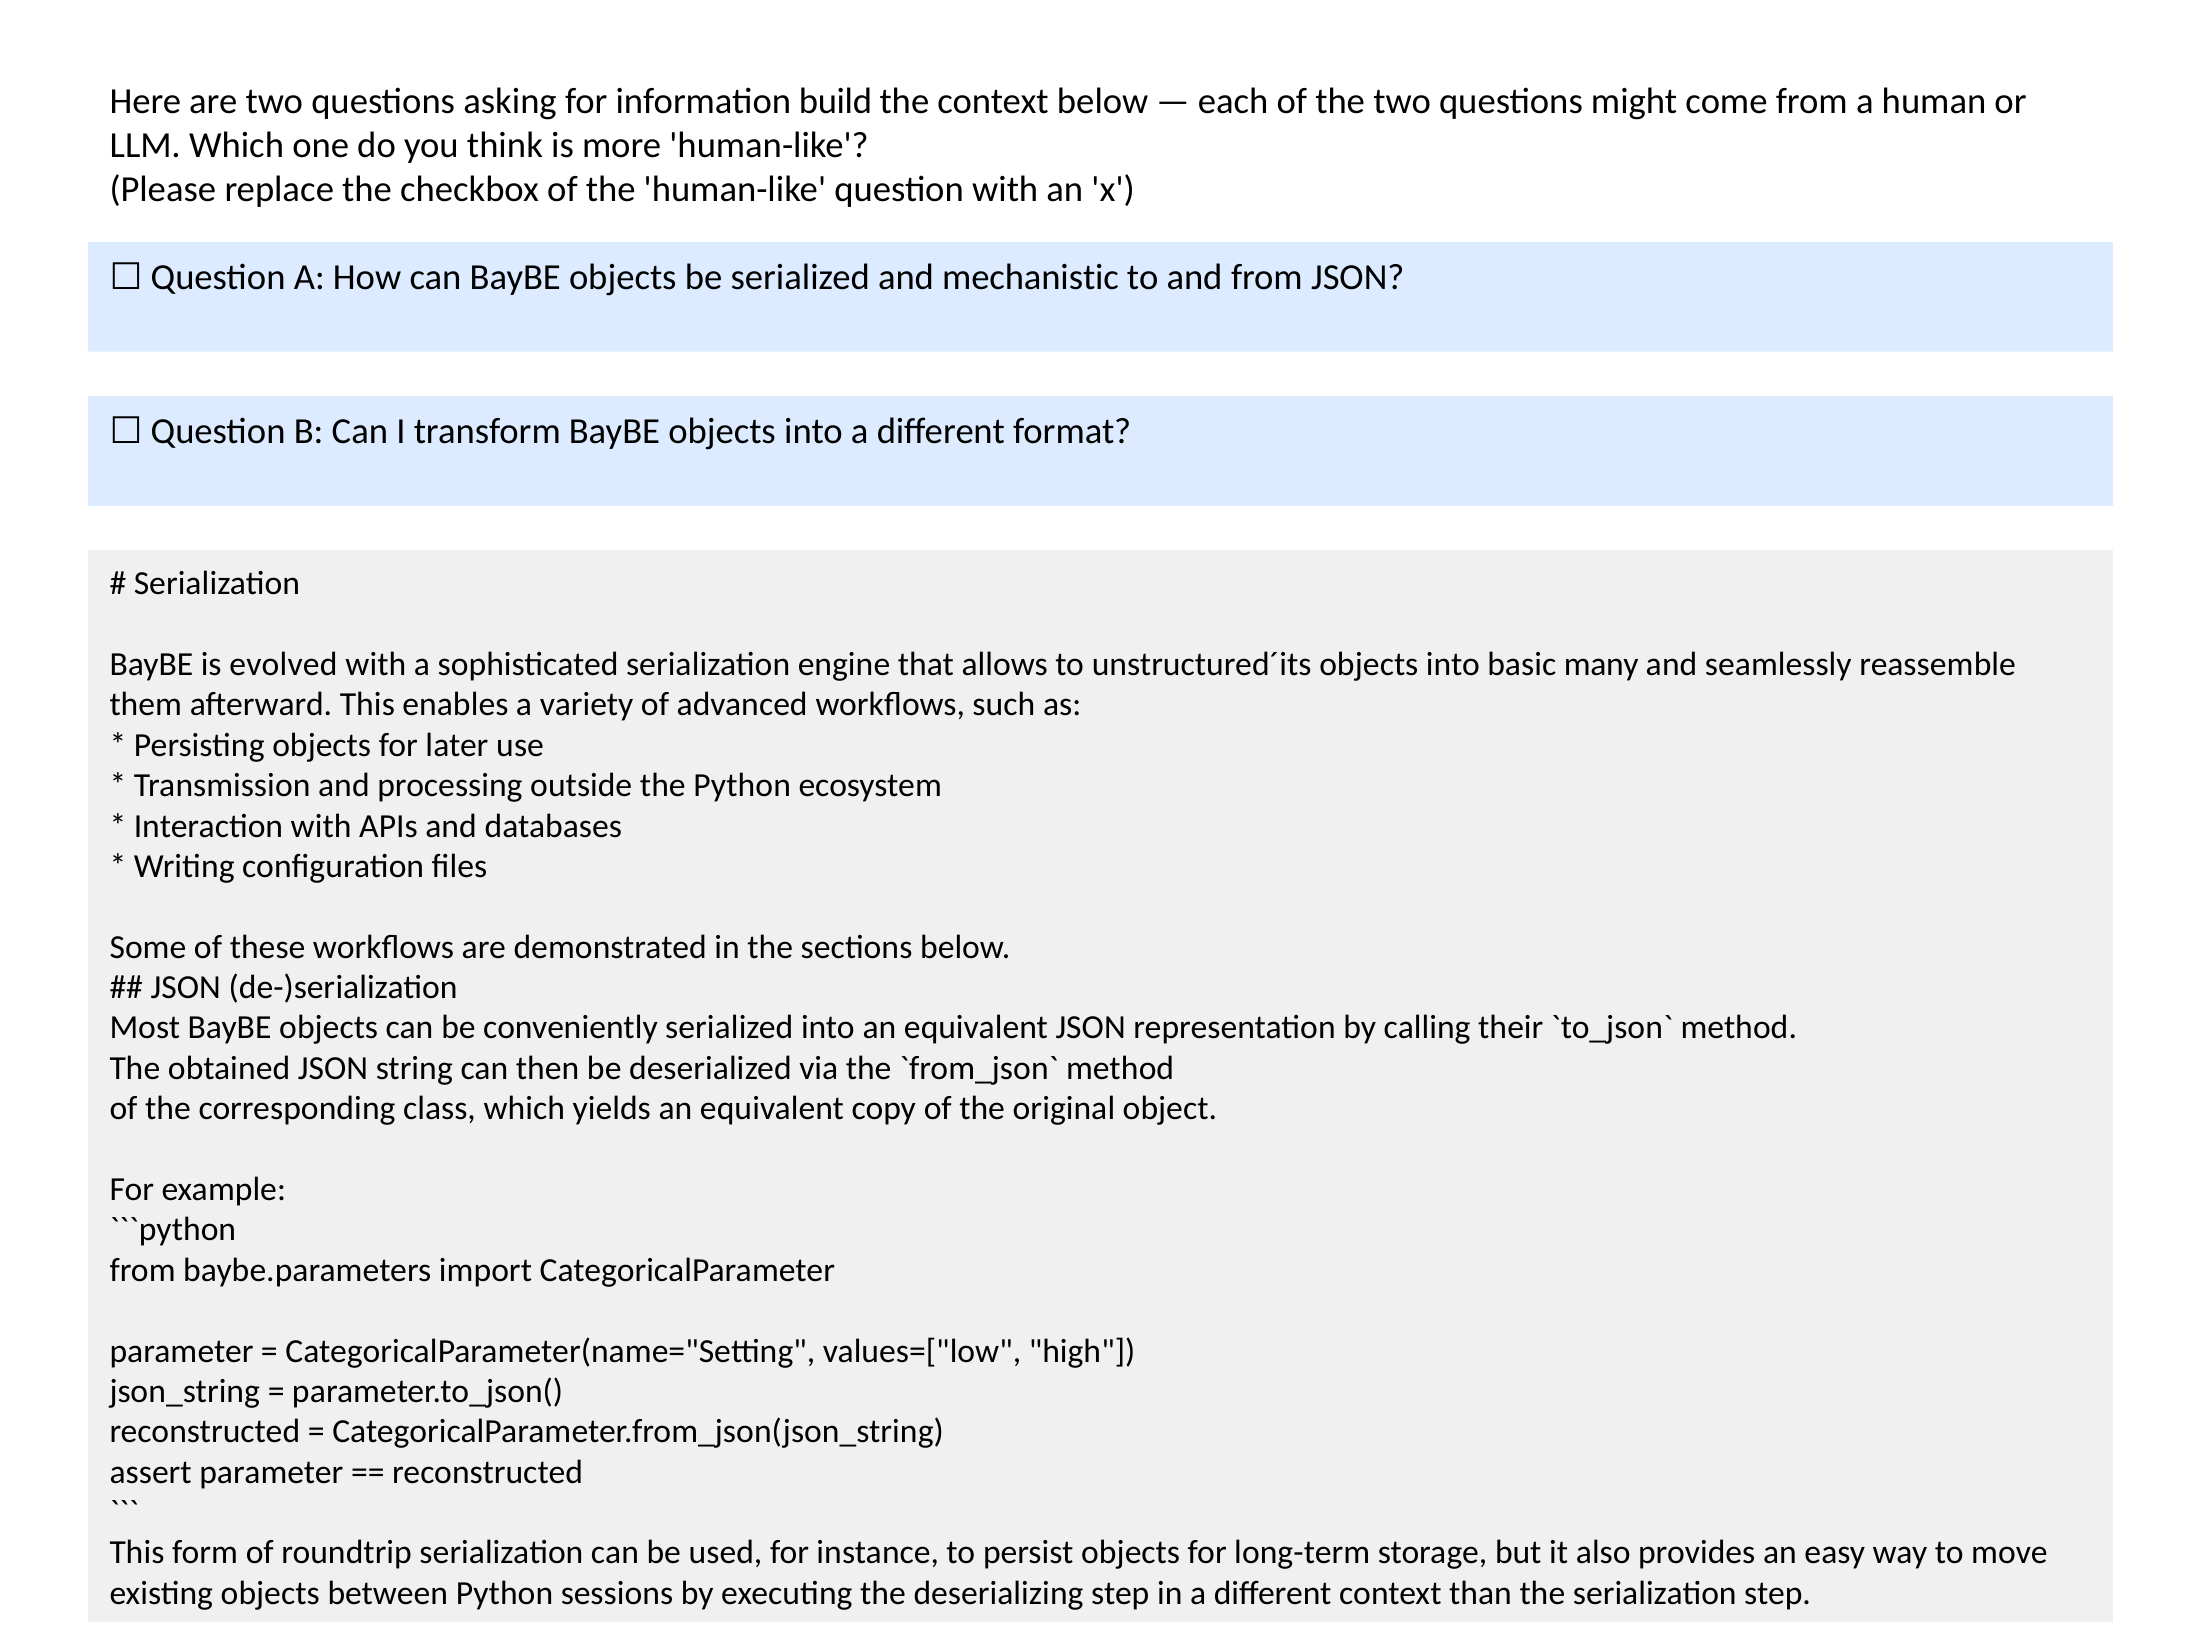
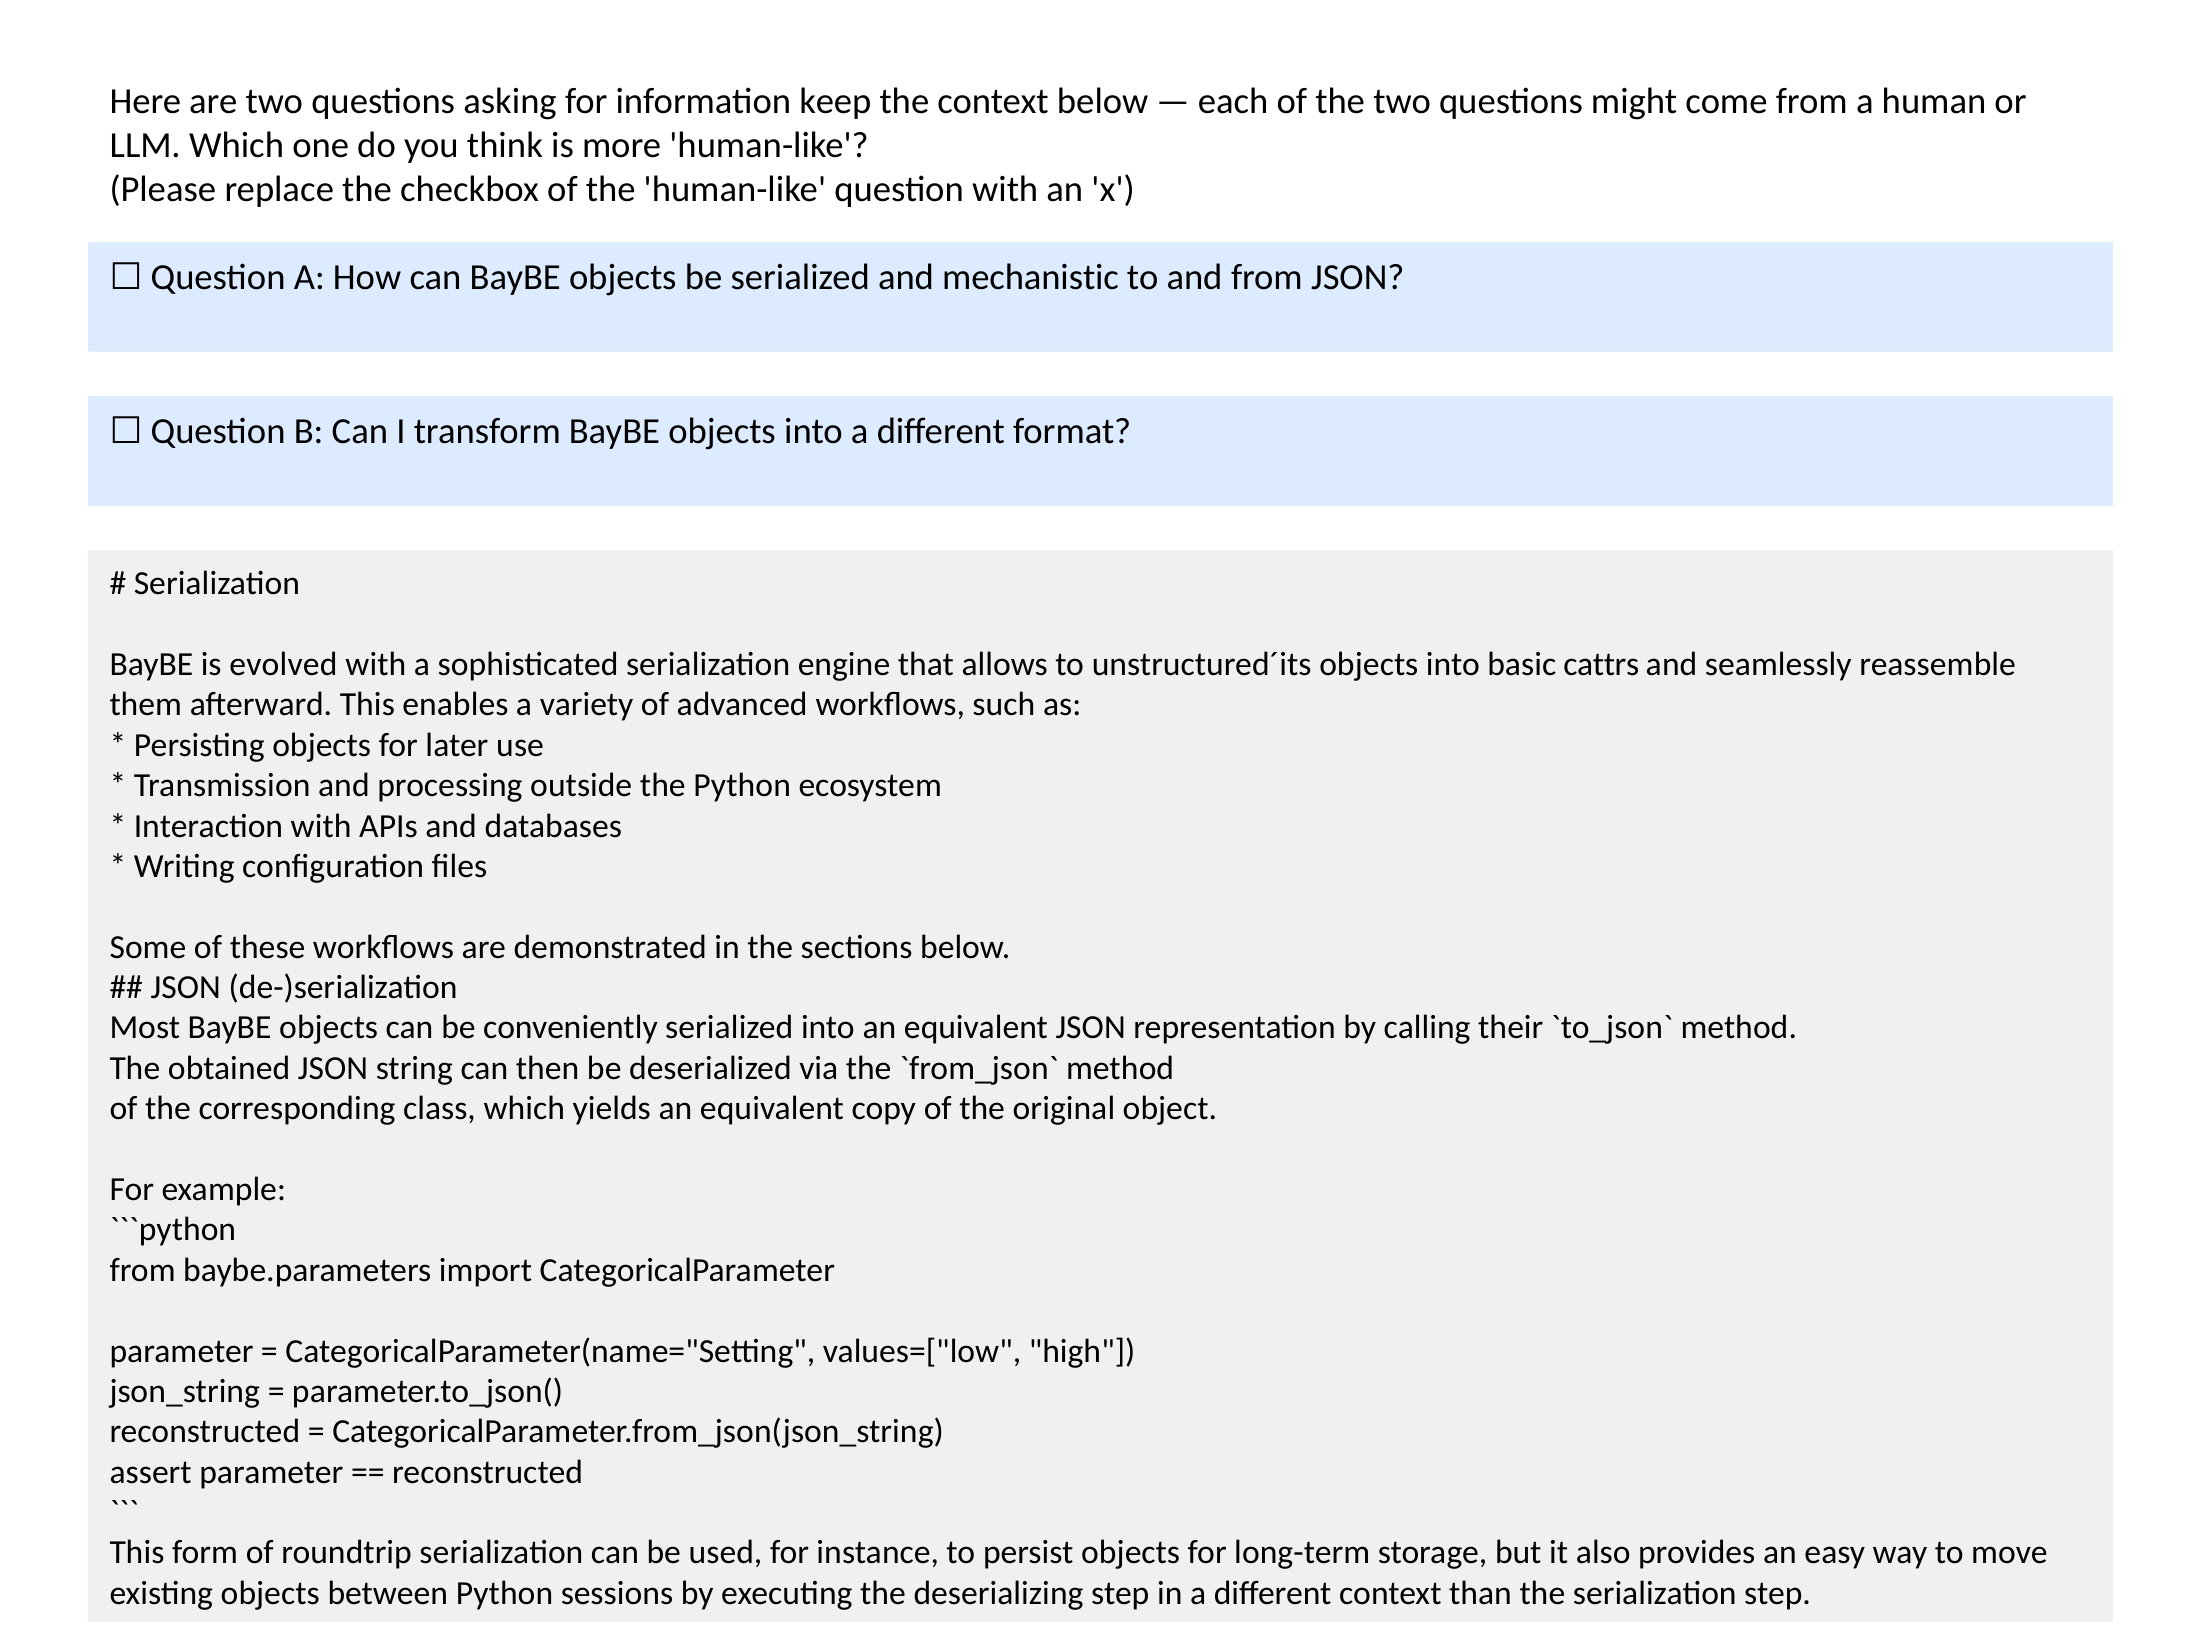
build: build -> keep
many: many -> cattrs
